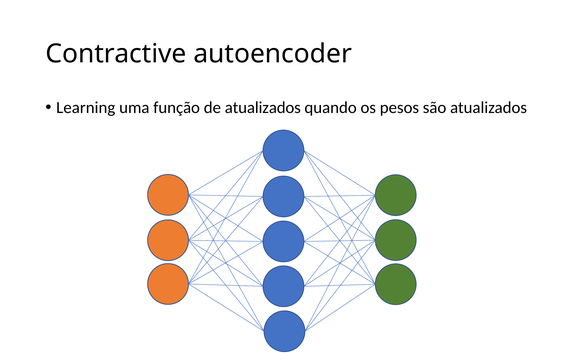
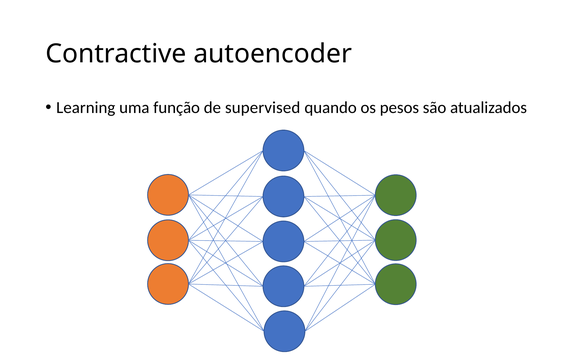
de atualizados: atualizados -> supervised
